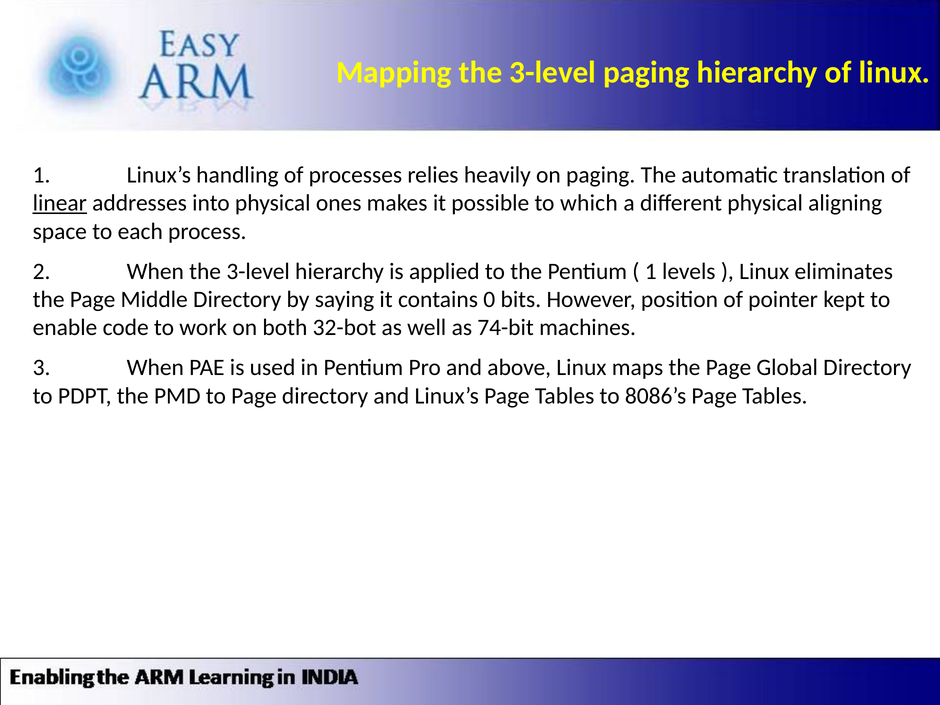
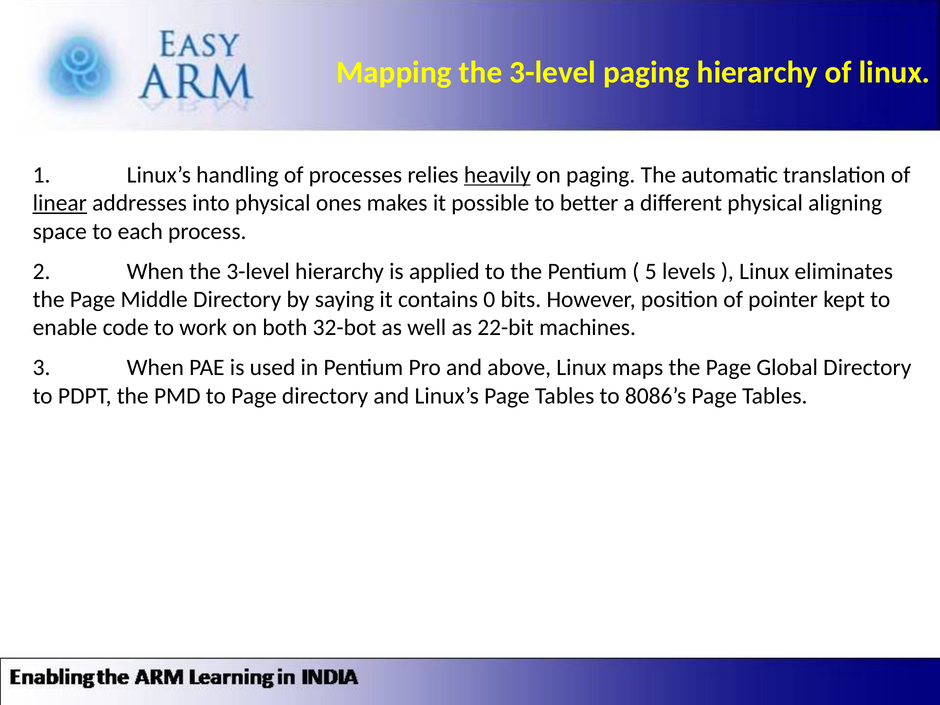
heavily underline: none -> present
which: which -> better
1 at (651, 271): 1 -> 5
74-bit: 74-bit -> 22-bit
